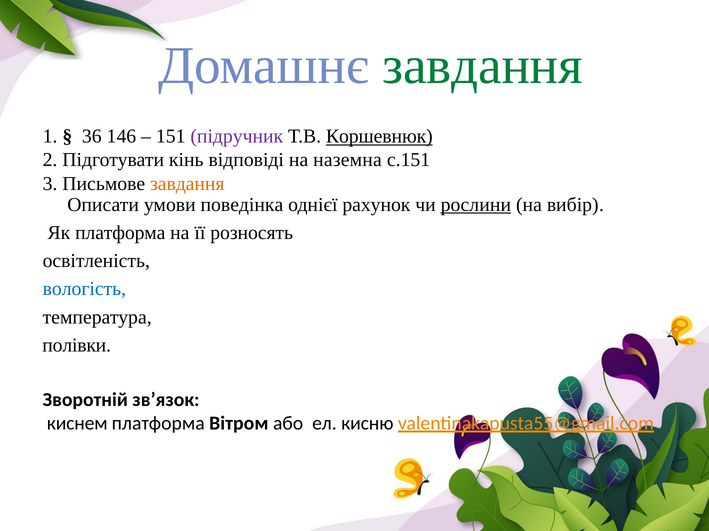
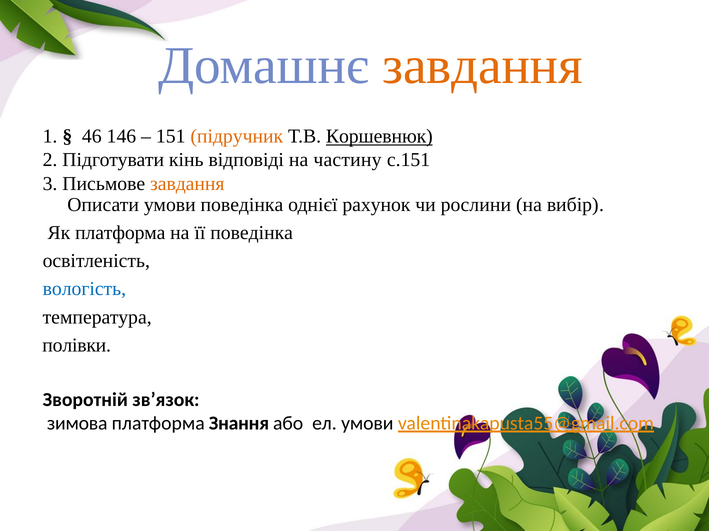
завдання at (482, 66) colour: green -> orange
36: 36 -> 46
підручник colour: purple -> orange
наземна: наземна -> частину
рослини underline: present -> none
її розносять: розносять -> поведінка
киснем: киснем -> зимова
Вітром: Вітром -> Знання
ел кисню: кисню -> умови
